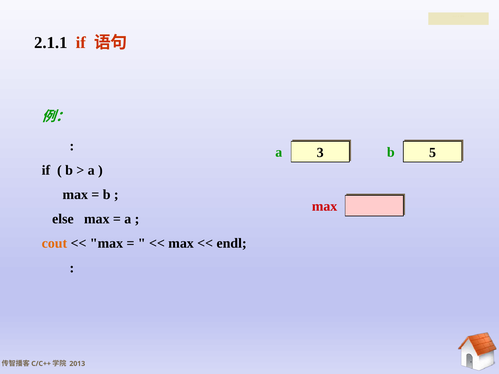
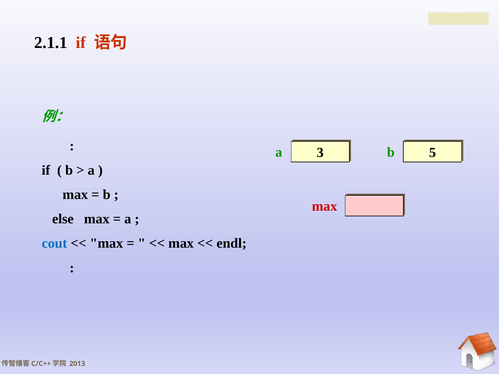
cout colour: orange -> blue
